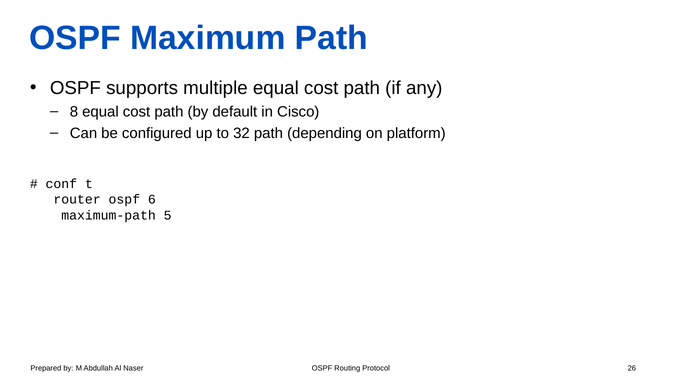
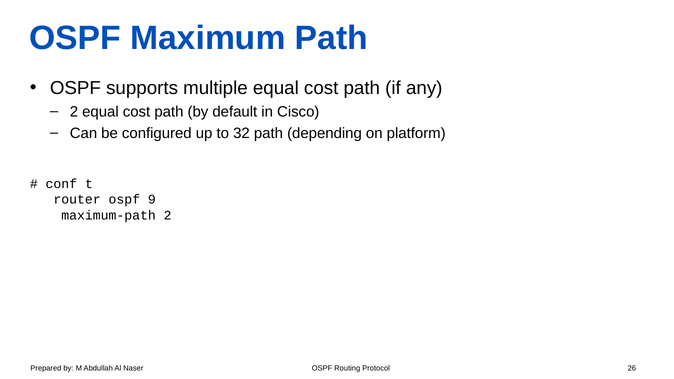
8 at (74, 112): 8 -> 2
6: 6 -> 9
maximum-path 5: 5 -> 2
